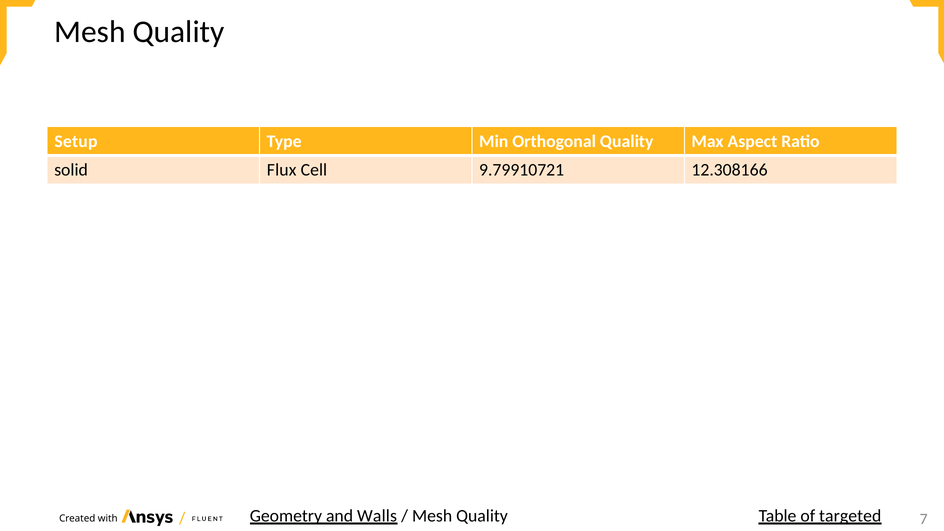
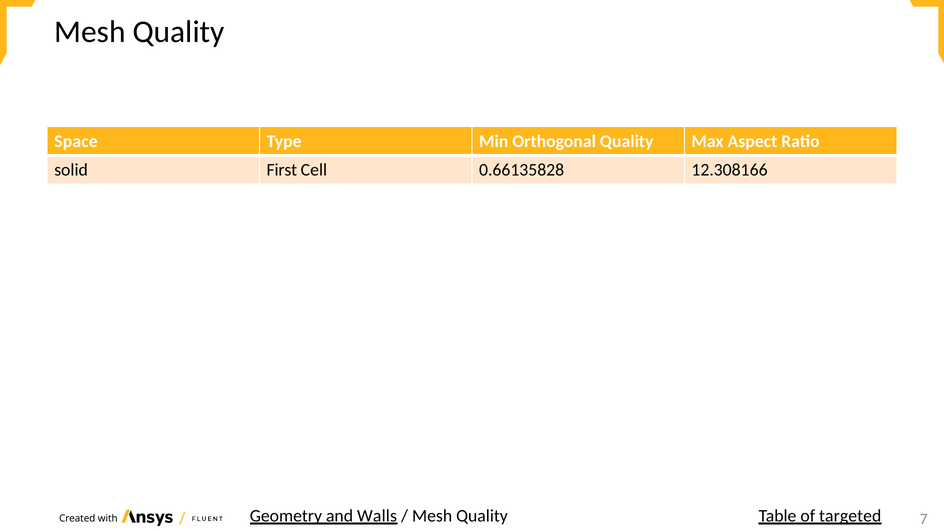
Setup: Setup -> Space
Flux: Flux -> First
9.79910721: 9.79910721 -> 0.66135828
